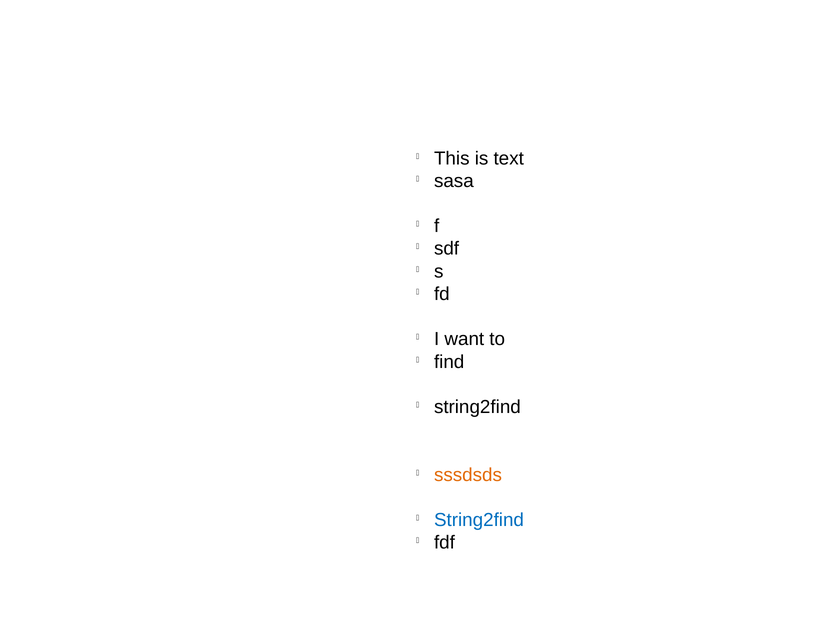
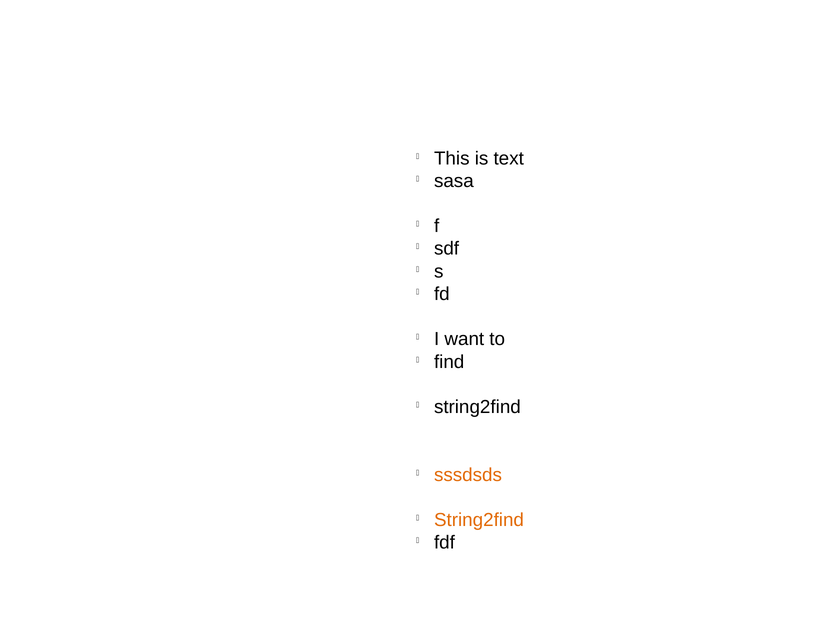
String2find at (479, 520) colour: blue -> orange
